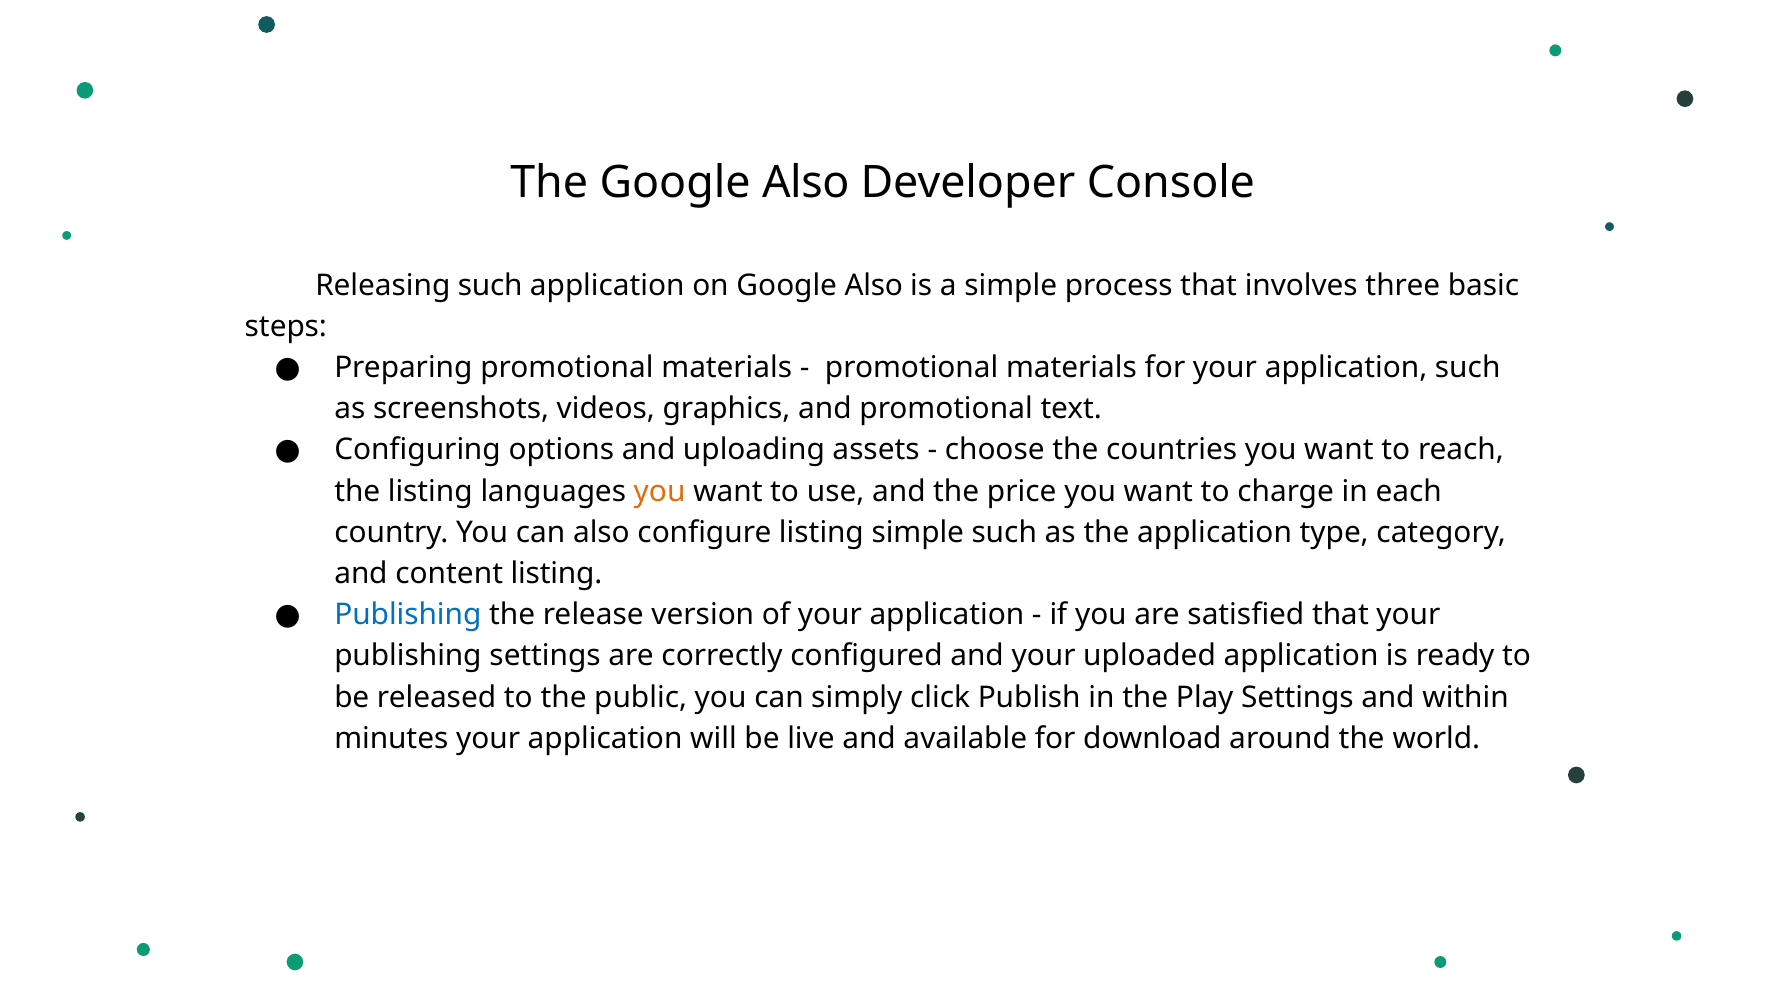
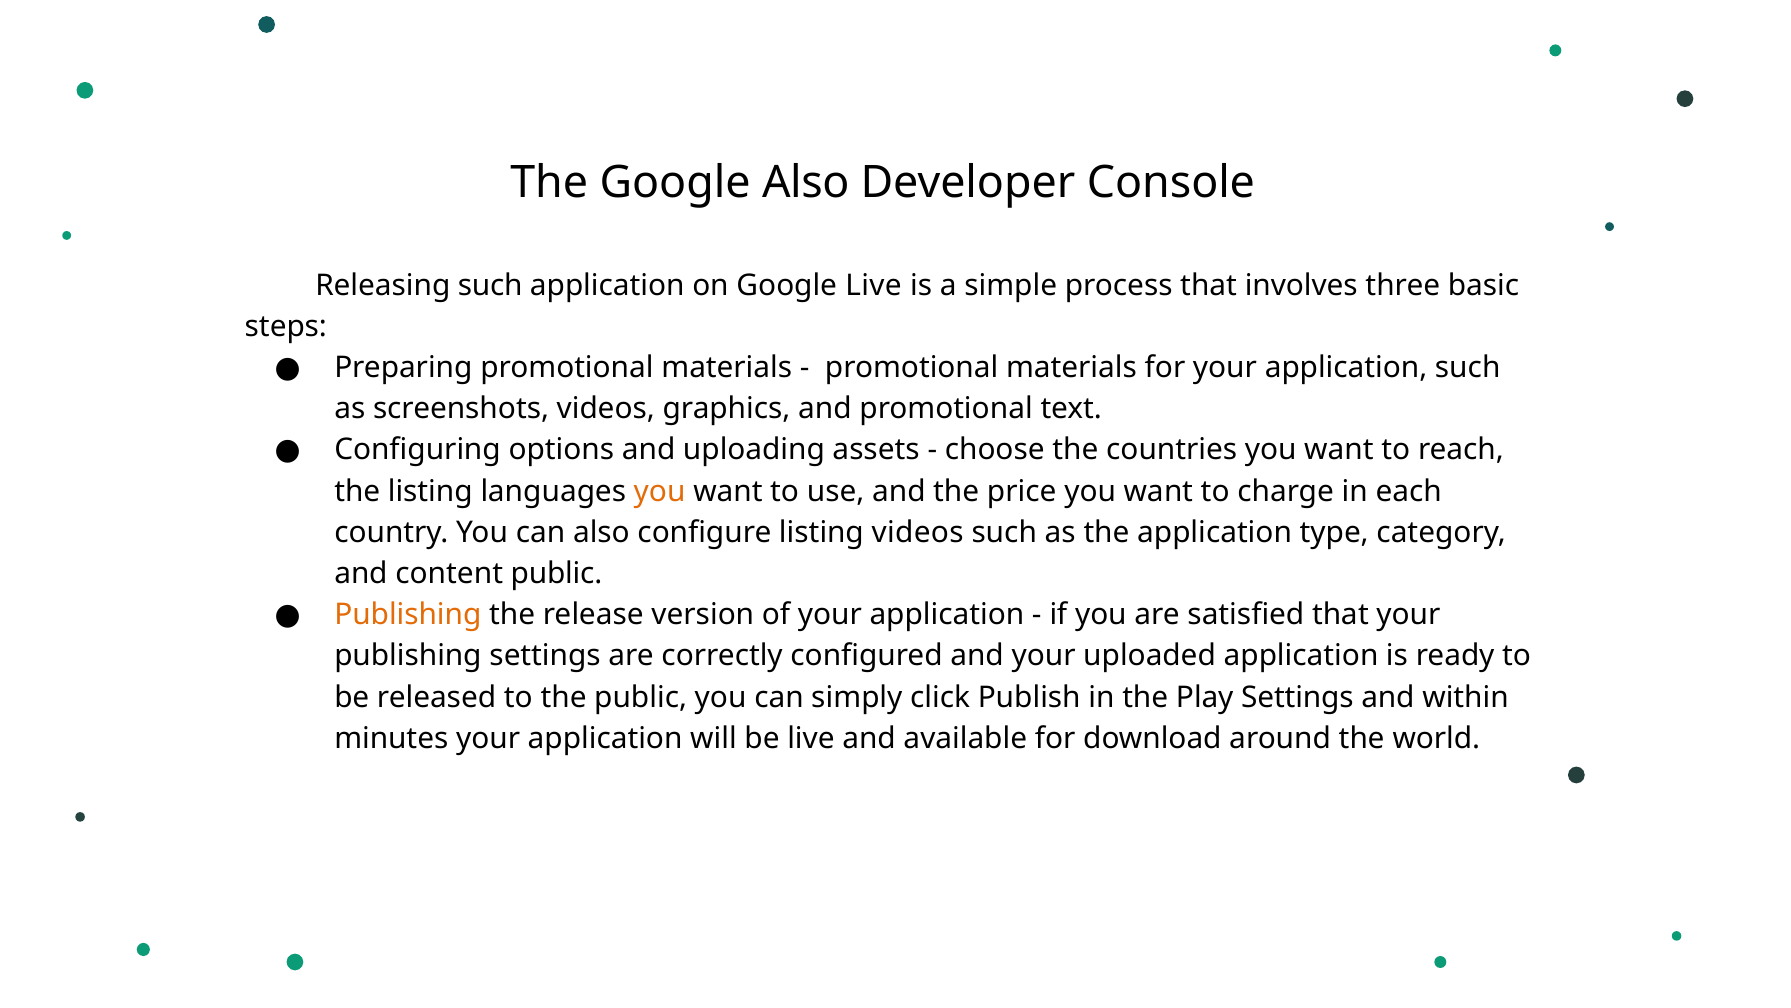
on Google Also: Also -> Live
listing simple: simple -> videos
content listing: listing -> public
Publishing at (408, 615) colour: blue -> orange
